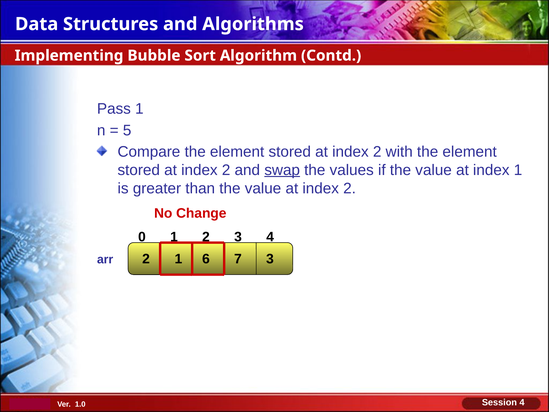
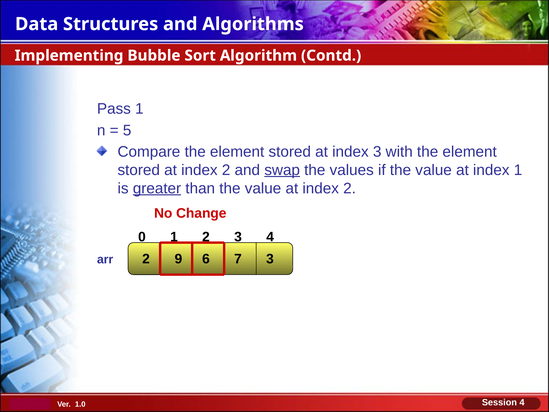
2 at (377, 152): 2 -> 3
greater underline: none -> present
1 at (178, 259): 1 -> 9
